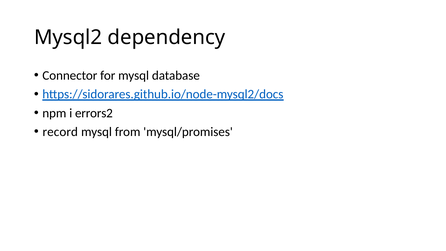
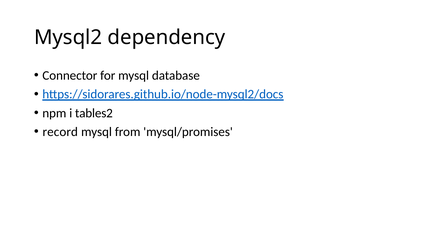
errors2: errors2 -> tables2
